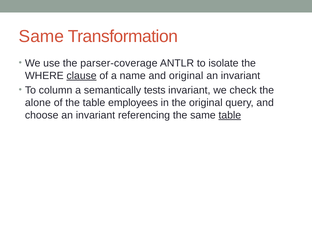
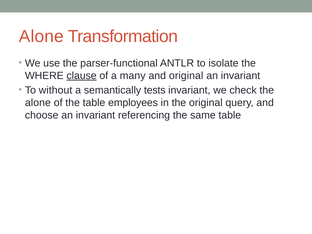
Same at (41, 36): Same -> Alone
parser-coverage: parser-coverage -> parser-functional
name: name -> many
column: column -> without
table at (230, 115) underline: present -> none
